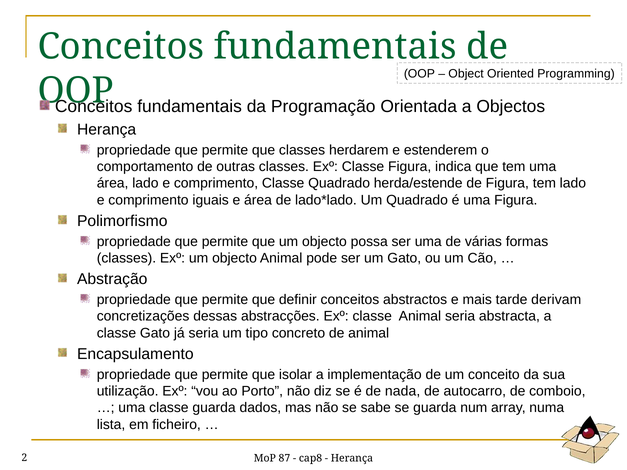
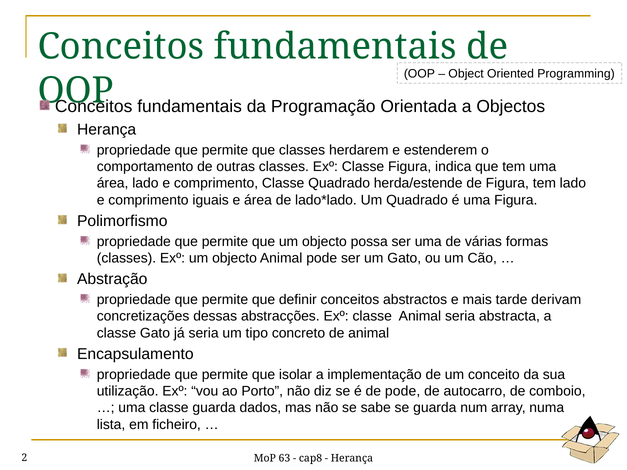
de nada: nada -> pode
87: 87 -> 63
